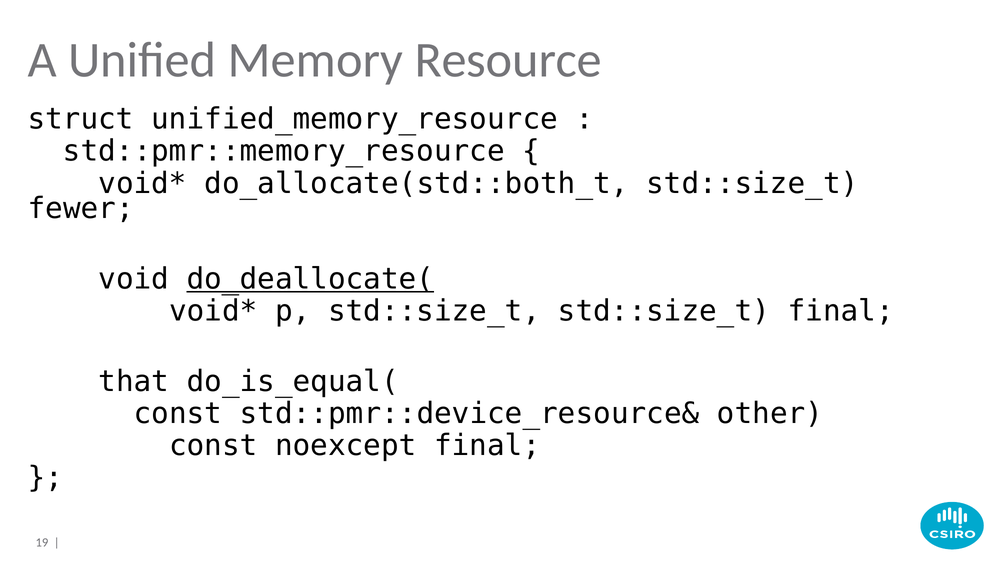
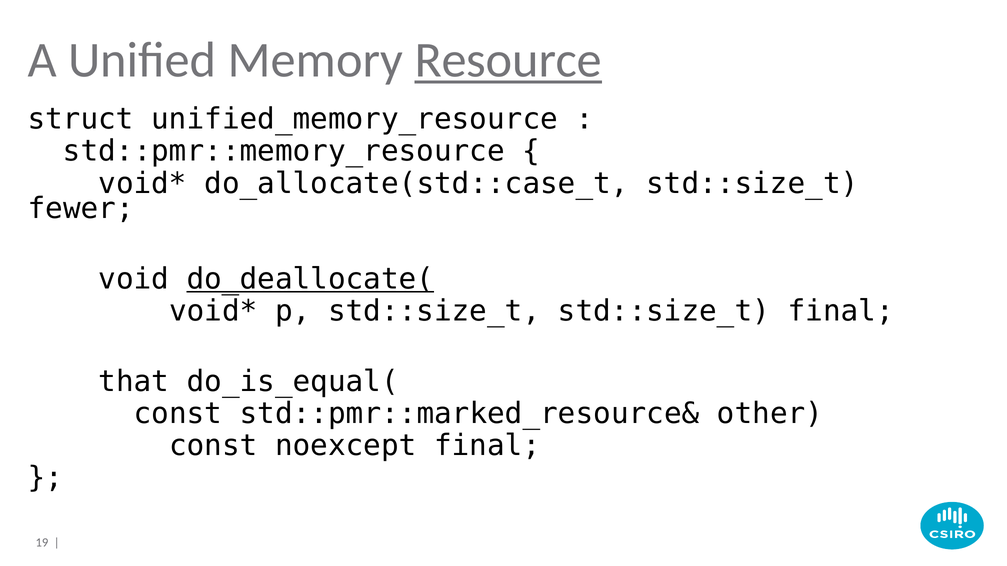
Resource underline: none -> present
do_allocate(std::both_t: do_allocate(std::both_t -> do_allocate(std::case_t
std::pmr::device_resource&: std::pmr::device_resource& -> std::pmr::marked_resource&
